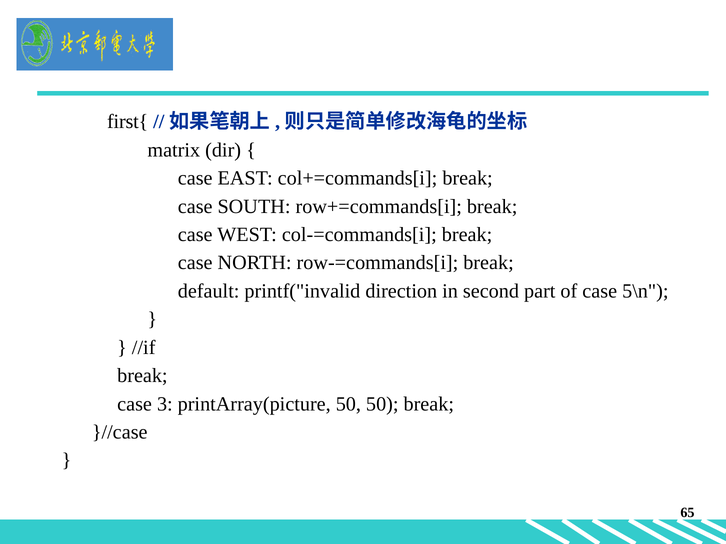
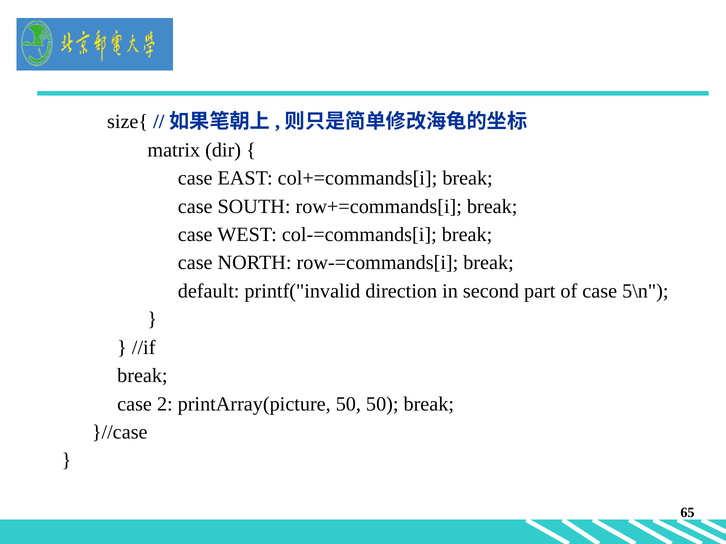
first{: first{ -> size{
3: 3 -> 2
